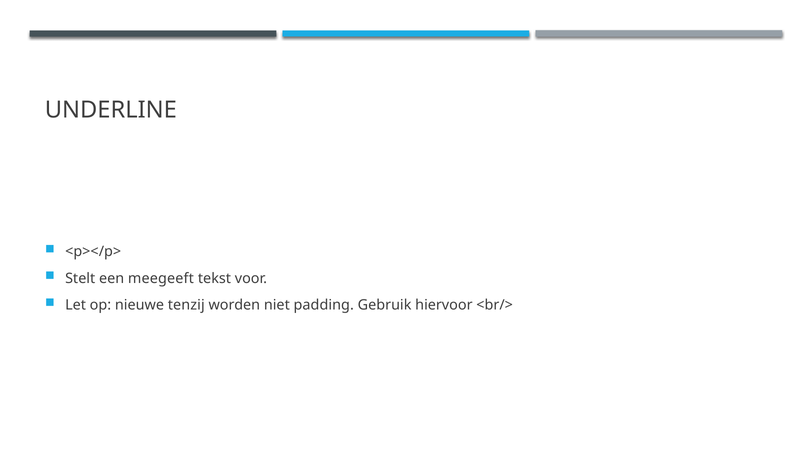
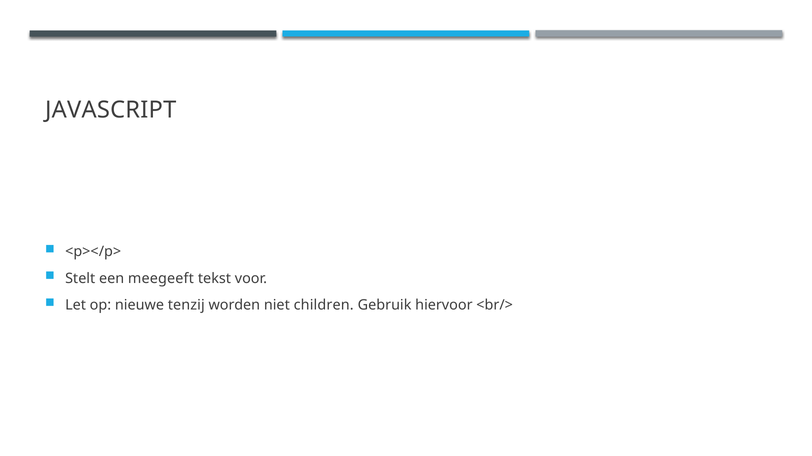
UNDERLINE: UNDERLINE -> JAVASCRIPT
padding: padding -> children
